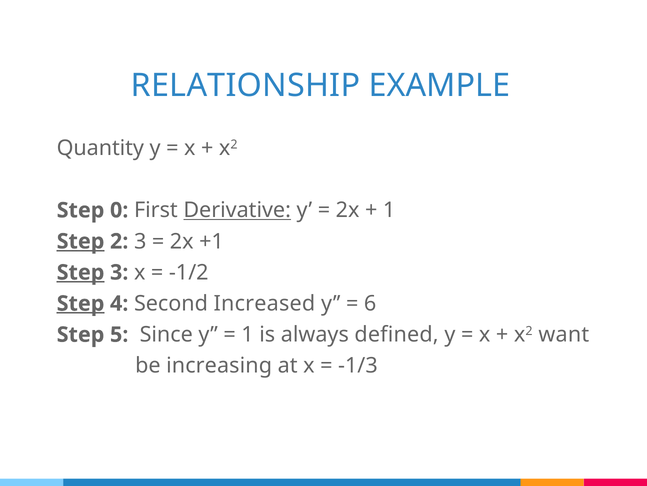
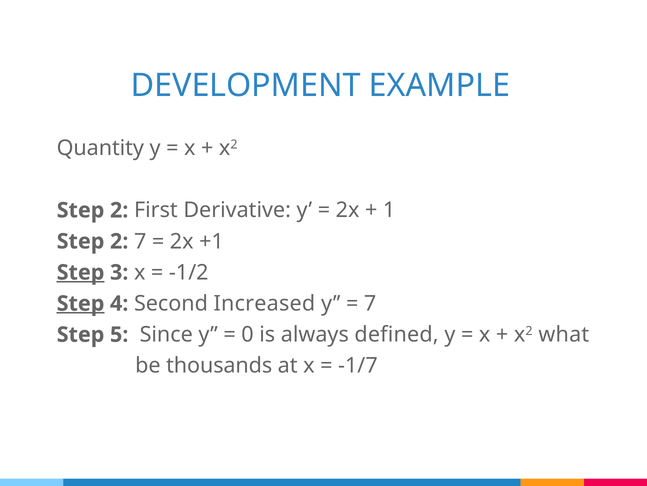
RELATIONSHIP: RELATIONSHIP -> DEVELOPMENT
0 at (119, 210): 0 -> 2
Derivative underline: present -> none
Step at (81, 241) underline: present -> none
2 3: 3 -> 7
6 at (370, 303): 6 -> 7
1 at (248, 334): 1 -> 0
want: want -> what
increasing: increasing -> thousands
-1/3: -1/3 -> -1/7
